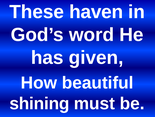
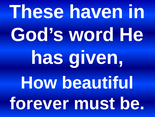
shining: shining -> forever
